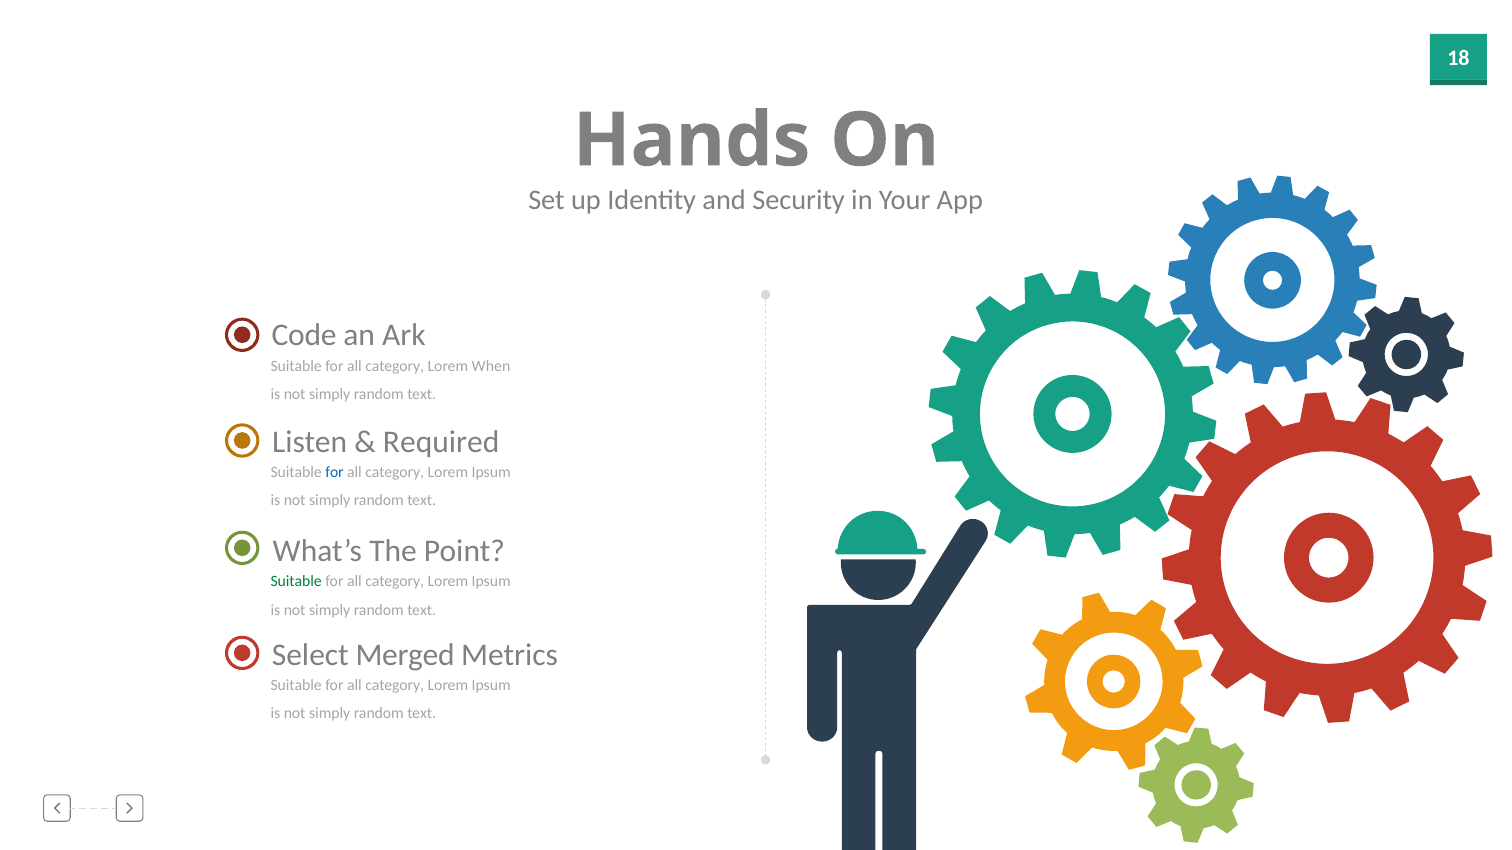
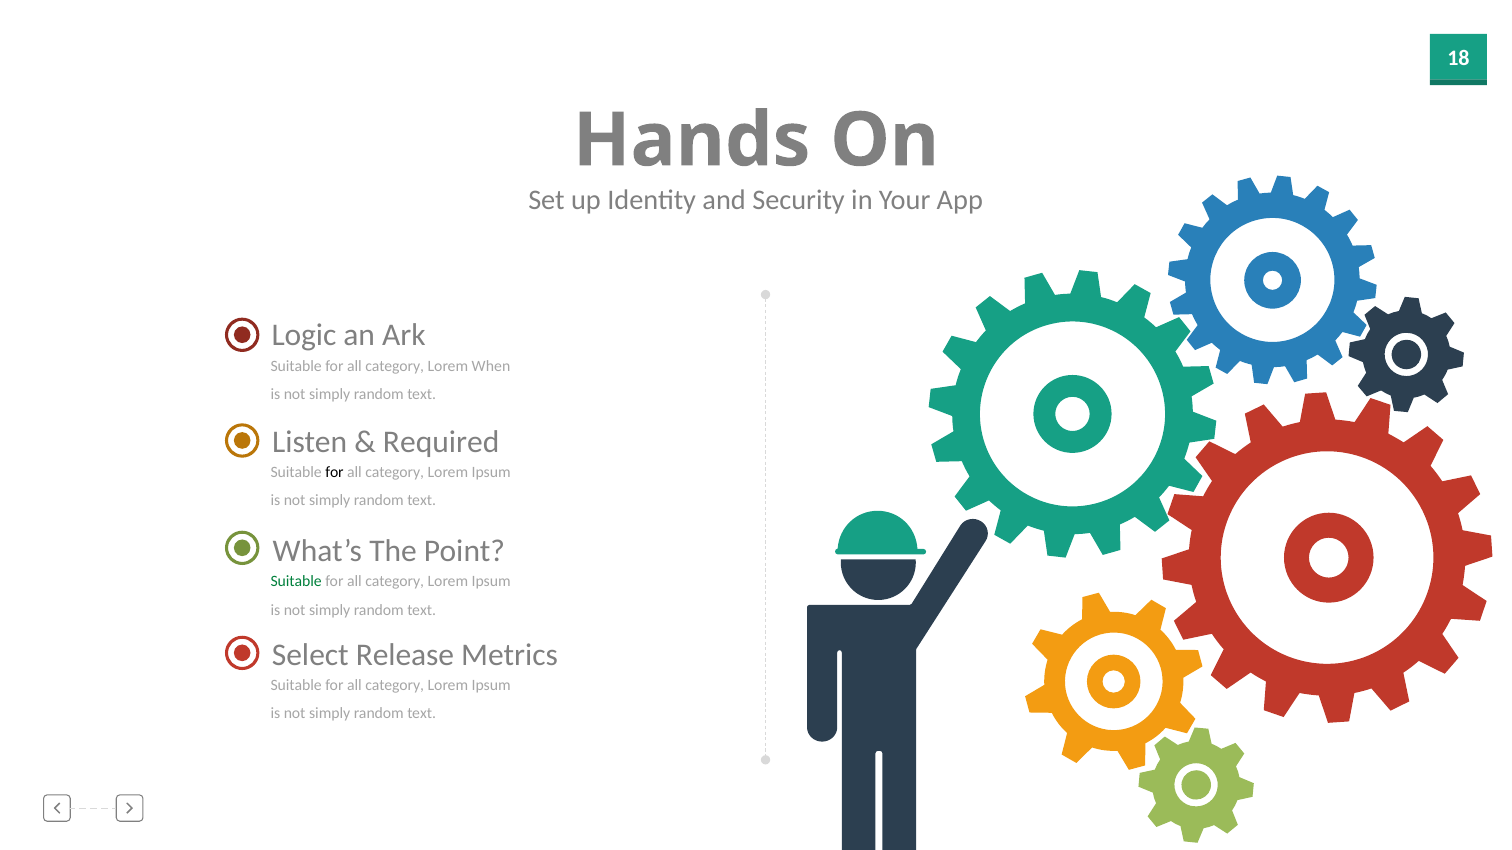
Code: Code -> Logic
for at (335, 473) colour: blue -> black
Merged: Merged -> Release
